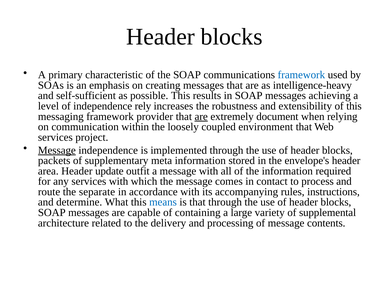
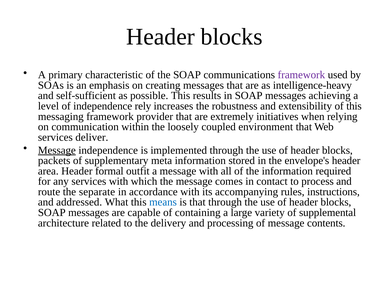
framework at (301, 75) colour: blue -> purple
are at (201, 116) underline: present -> none
document: document -> initiatives
project: project -> deliver
update: update -> formal
determine: determine -> addressed
